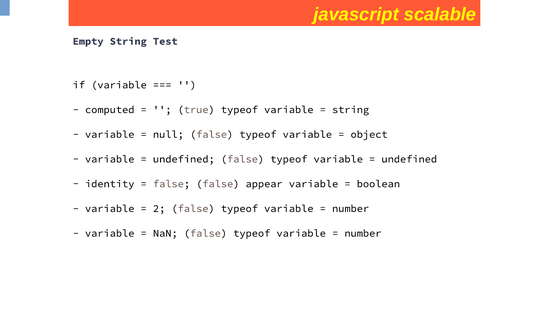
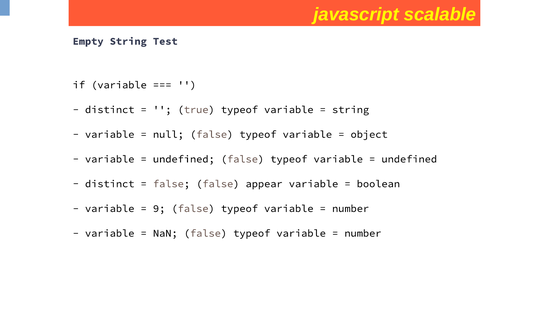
computed at (110, 110): computed -> distinct
identity at (110, 184): identity -> distinct
2: 2 -> 9
